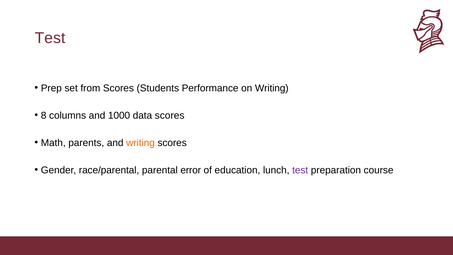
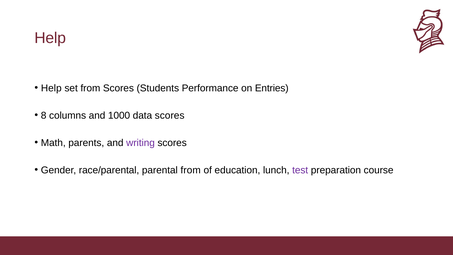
Test at (50, 38): Test -> Help
Prep at (51, 88): Prep -> Help
on Writing: Writing -> Entries
writing at (140, 143) colour: orange -> purple
parental error: error -> from
